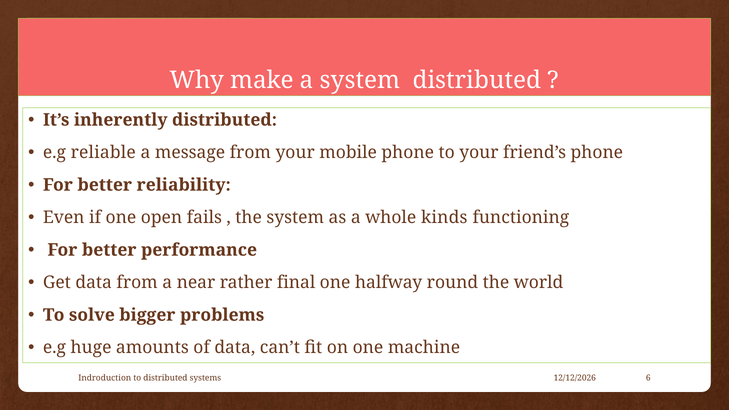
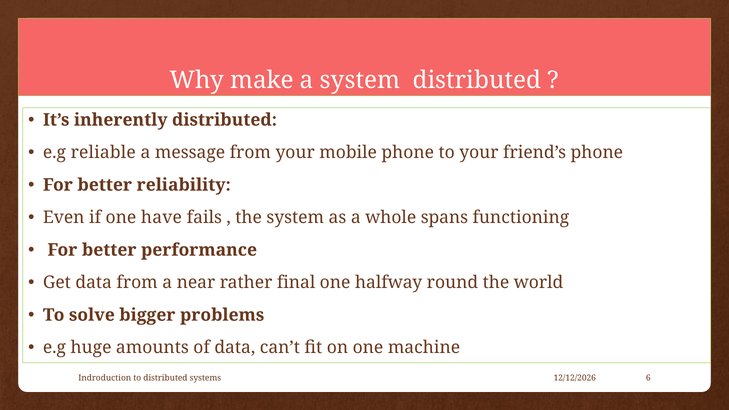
open: open -> have
kinds: kinds -> spans
